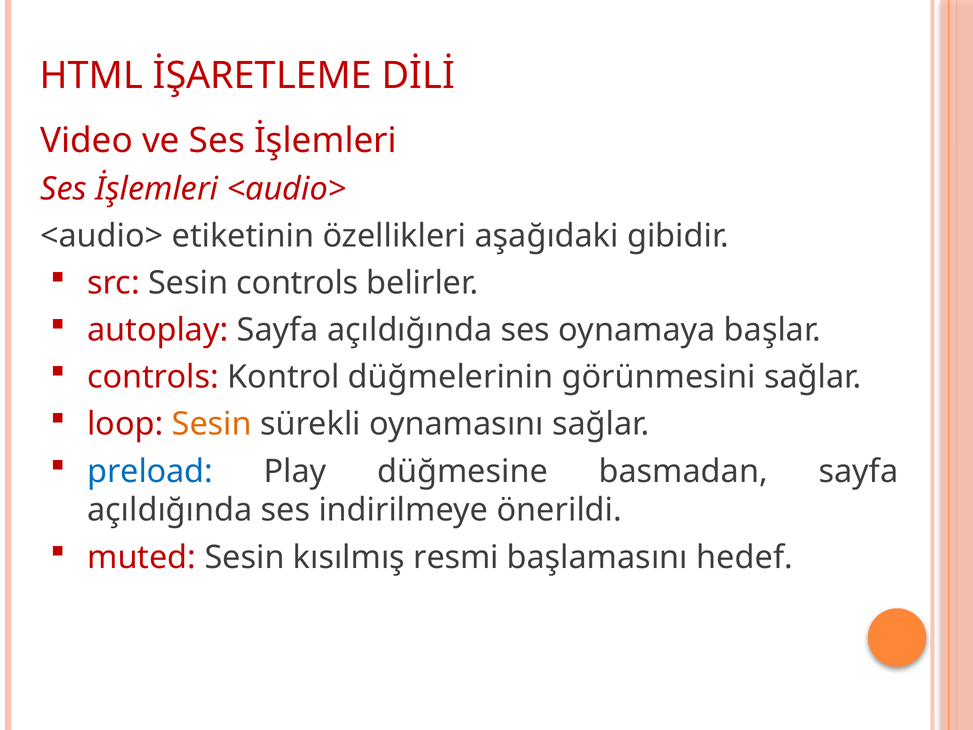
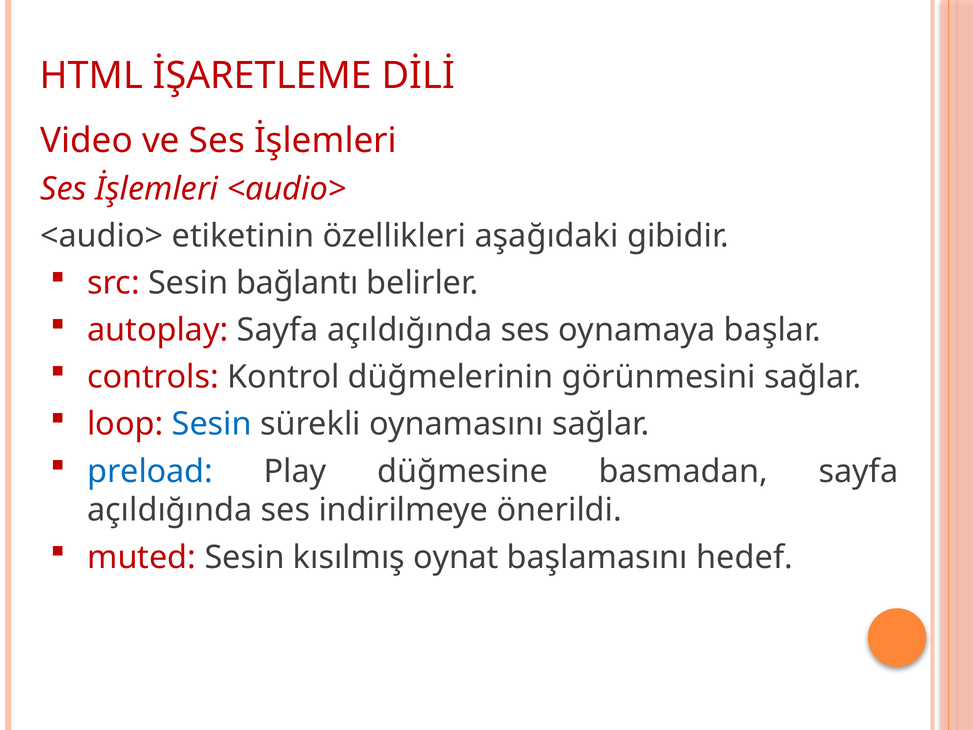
Sesin controls: controls -> bağlantı
Sesin at (212, 424) colour: orange -> blue
resmi: resmi -> oynat
